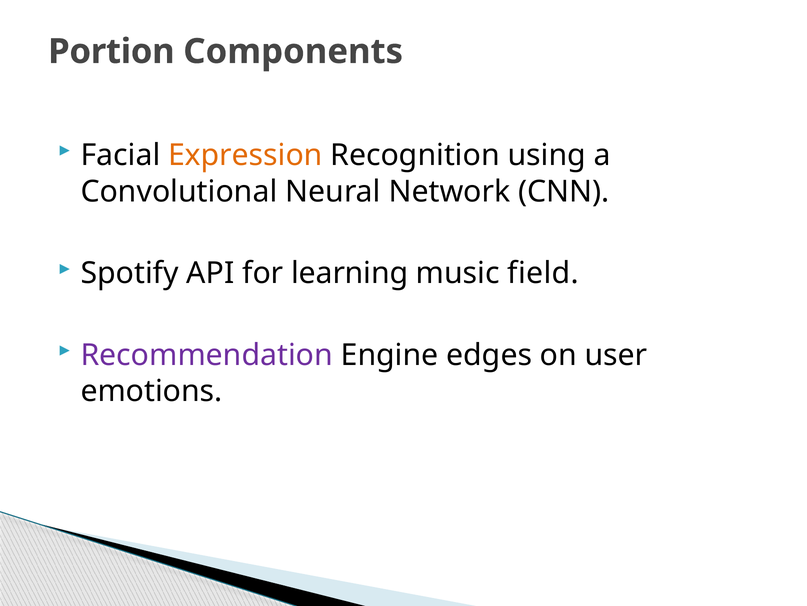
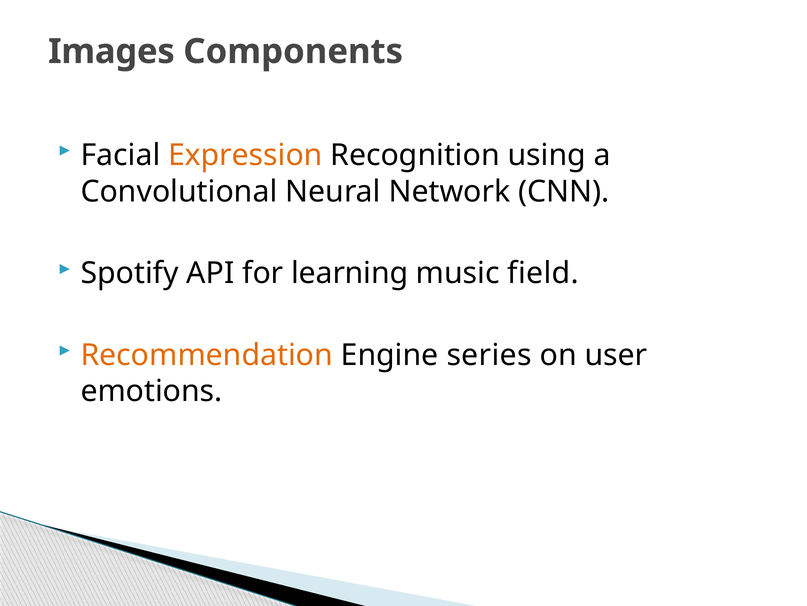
Portion: Portion -> Images
Recommendation colour: purple -> orange
edges: edges -> series
